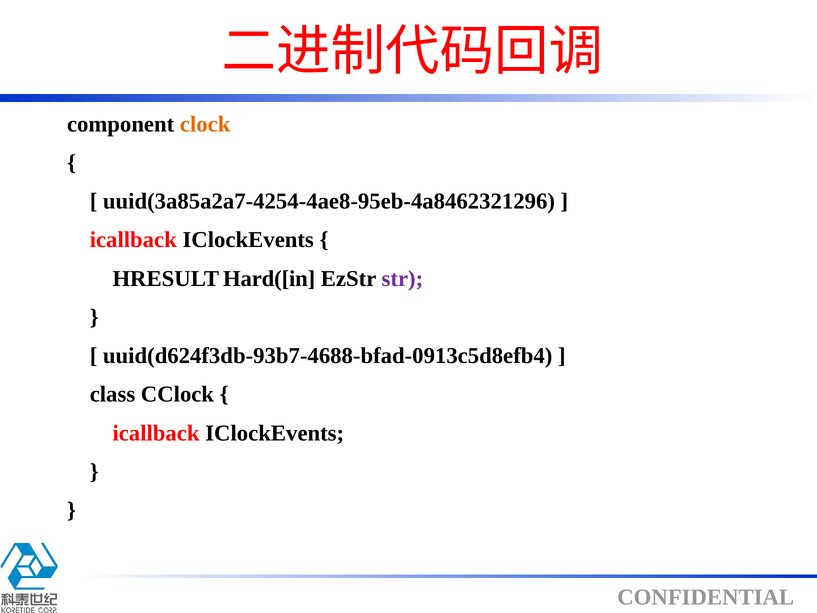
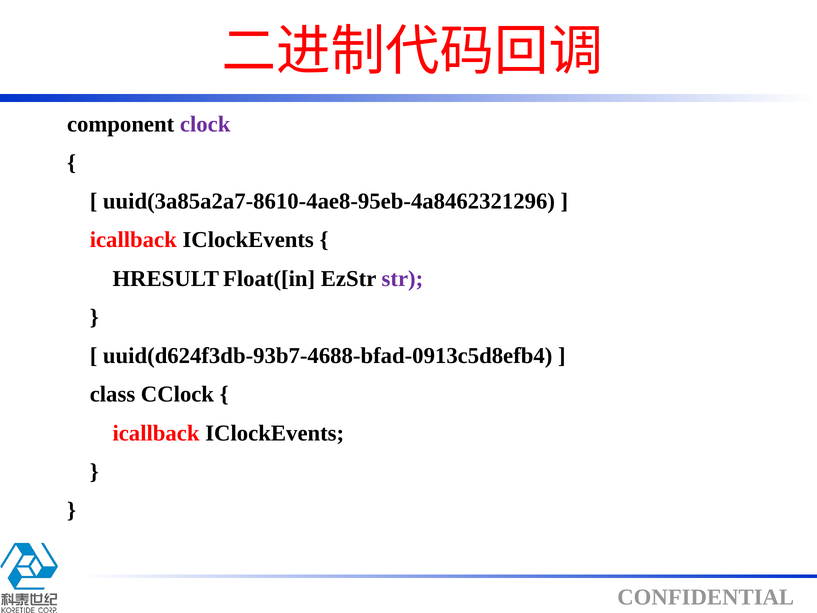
clock colour: orange -> purple
uuid(3a85a2a7-4254-4ae8-95eb-4a8462321296: uuid(3a85a2a7-4254-4ae8-95eb-4a8462321296 -> uuid(3a85a2a7-8610-4ae8-95eb-4a8462321296
Hard([in: Hard([in -> Float([in
